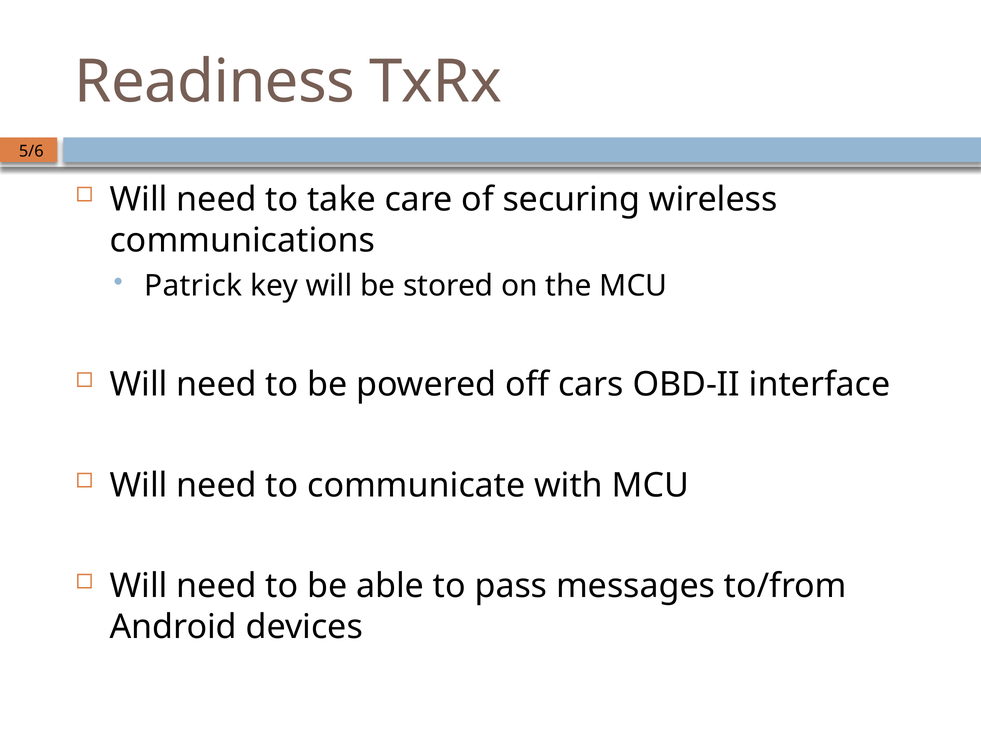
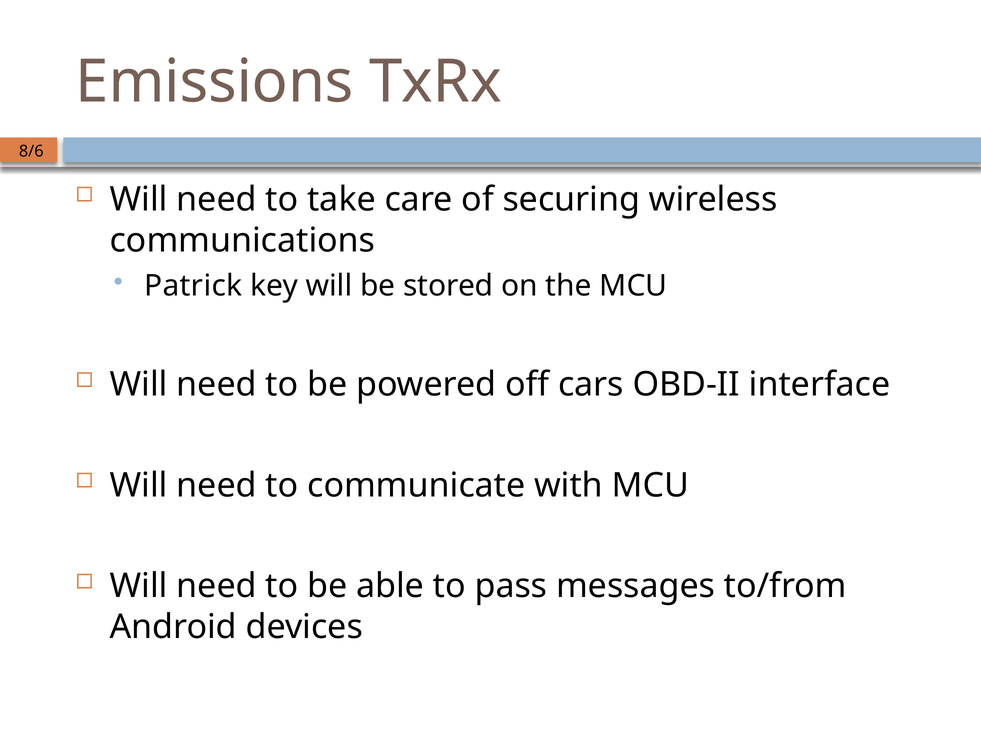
Readiness: Readiness -> Emissions
5/6: 5/6 -> 8/6
